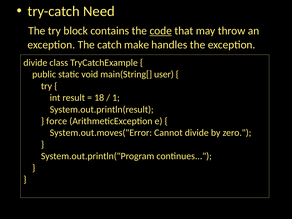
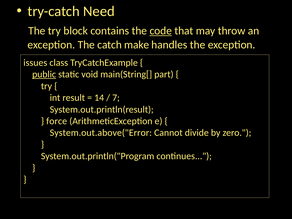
divide at (35, 63): divide -> issues
public underline: none -> present
user: user -> part
18: 18 -> 14
1: 1 -> 7
System.out.moves("Error: System.out.moves("Error -> System.out.above("Error
